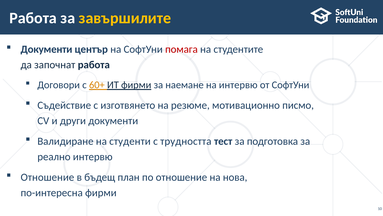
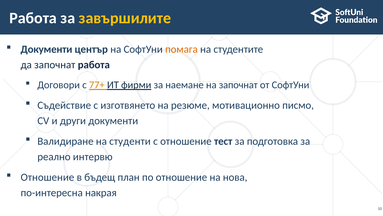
помага colour: red -> orange
60+: 60+ -> 77+
на интервю: интервю -> започнат
с трудността: трудността -> отношение
по-интересна фирми: фирми -> накрая
